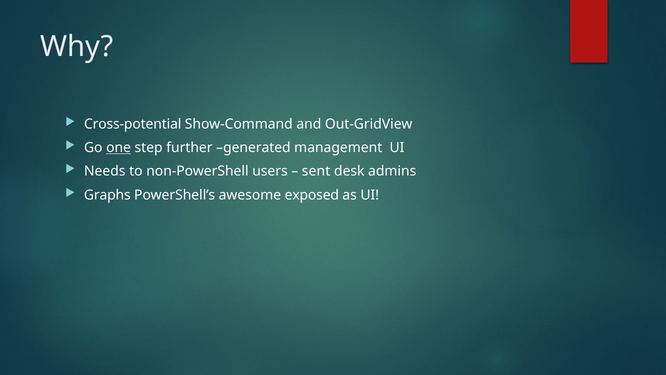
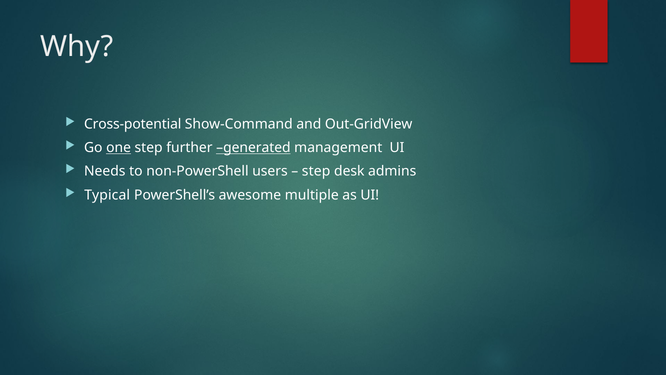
generated underline: none -> present
sent at (316, 171): sent -> step
Graphs: Graphs -> Typical
exposed: exposed -> multiple
